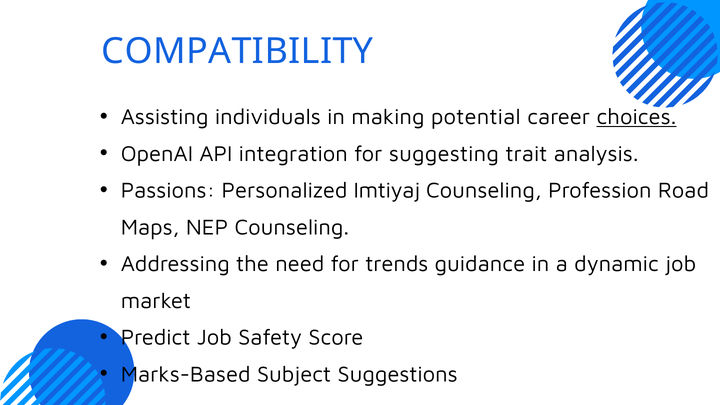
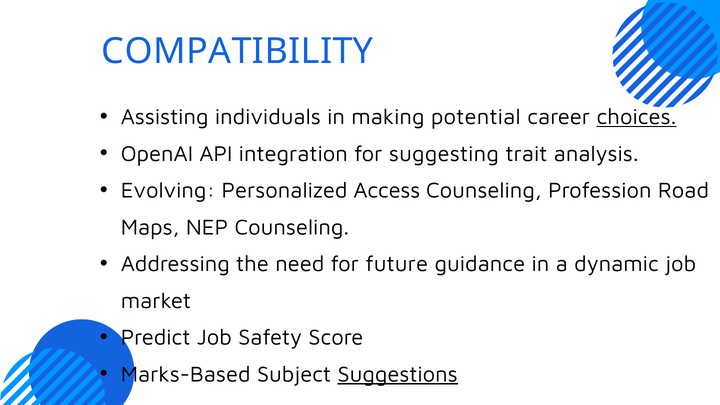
Passions: Passions -> Evolving
Imtiyaj: Imtiyaj -> Access
trends: trends -> future
Suggestions underline: none -> present
